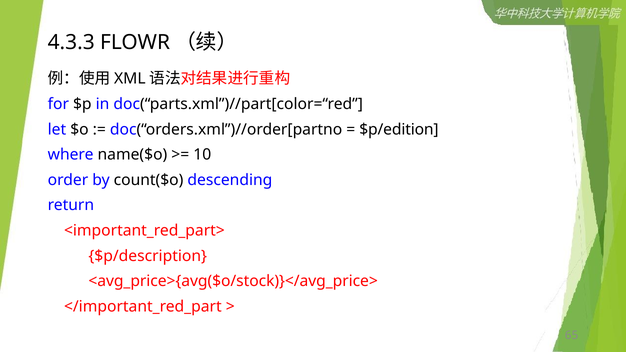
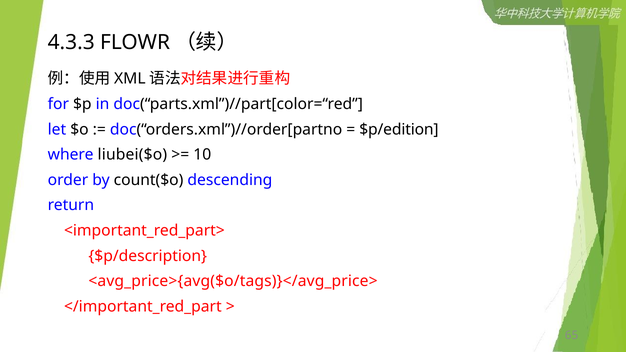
name($o: name($o -> liubei($o
<avg_price>{avg($o/stock)}</avg_price>: <avg_price>{avg($o/stock)}</avg_price> -> <avg_price>{avg($o/tags)}</avg_price>
